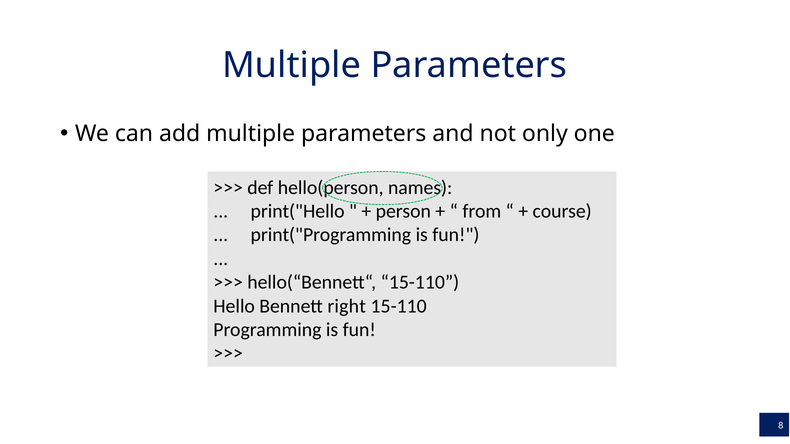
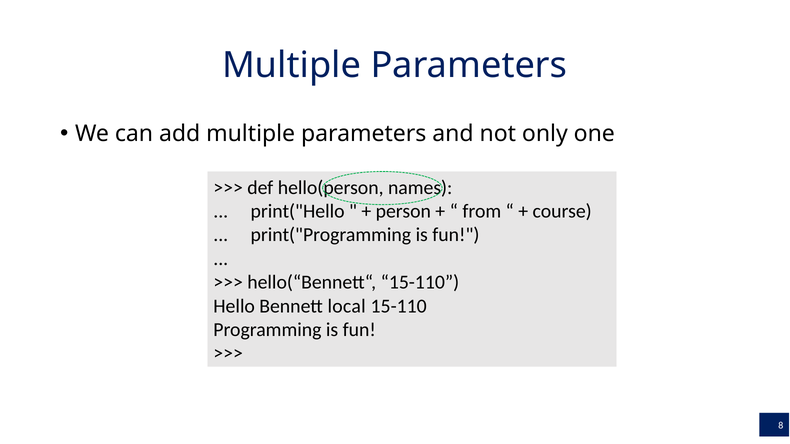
right: right -> local
